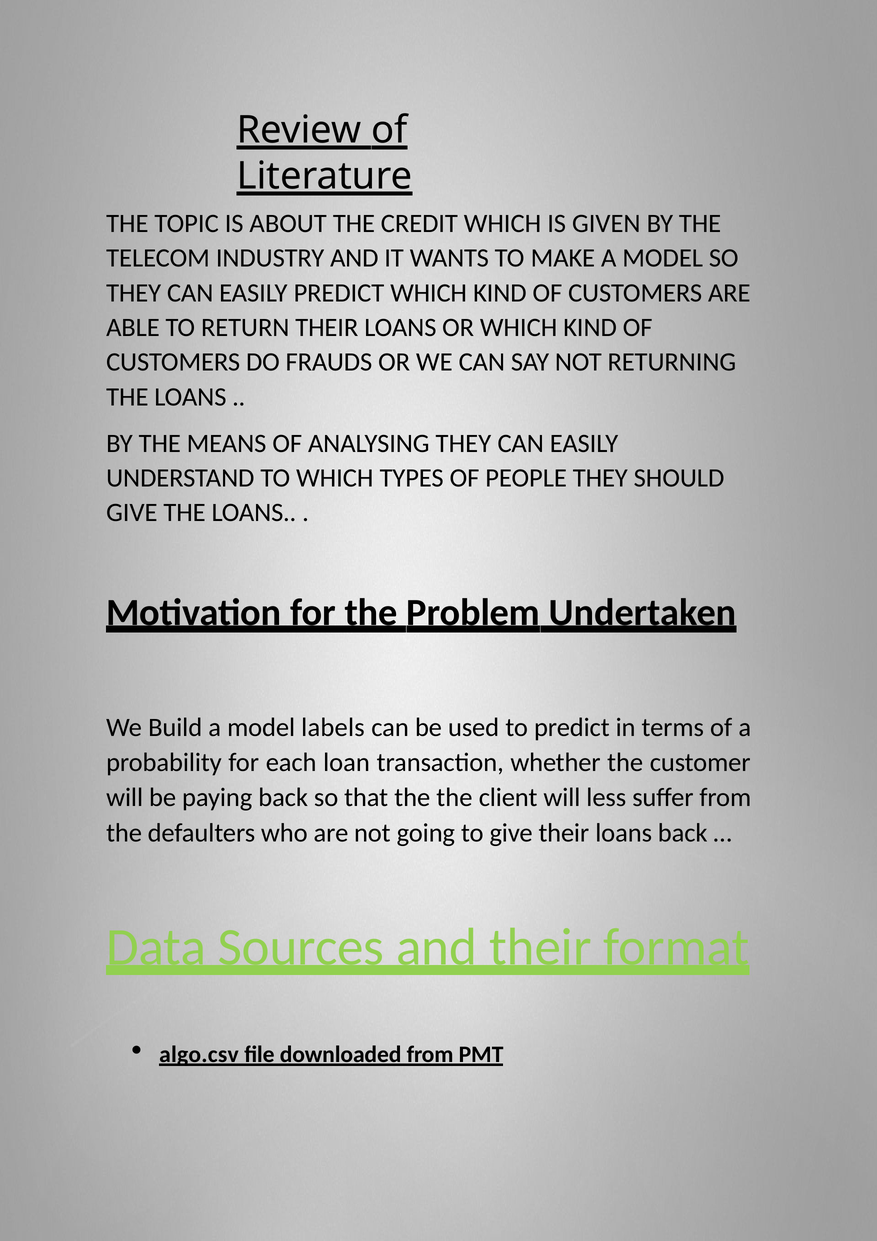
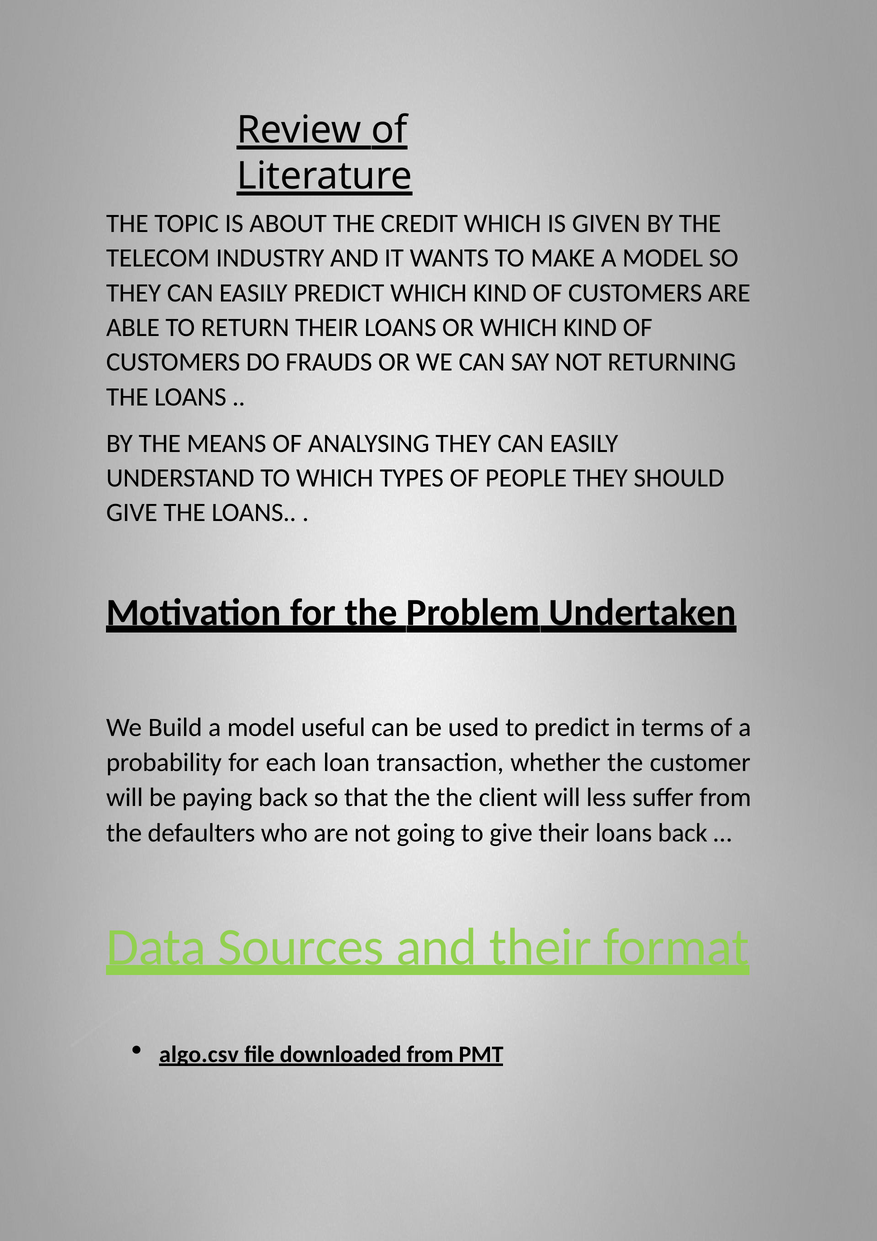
labels: labels -> useful
